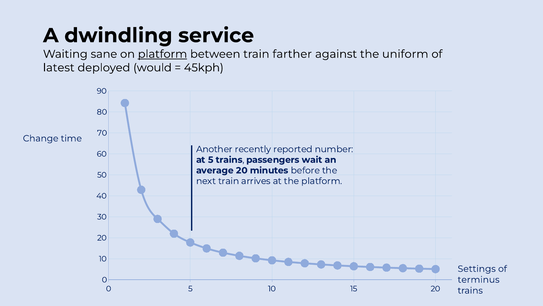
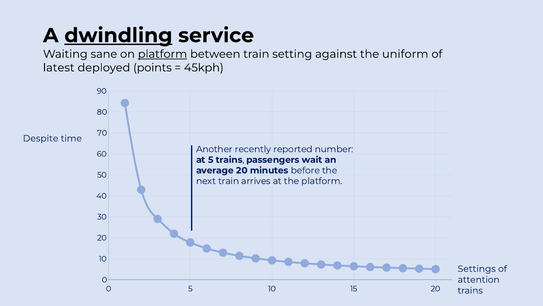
dwindling underline: none -> present
farther: farther -> setting
would: would -> points
Change: Change -> Despite
terminus: terminus -> attention
